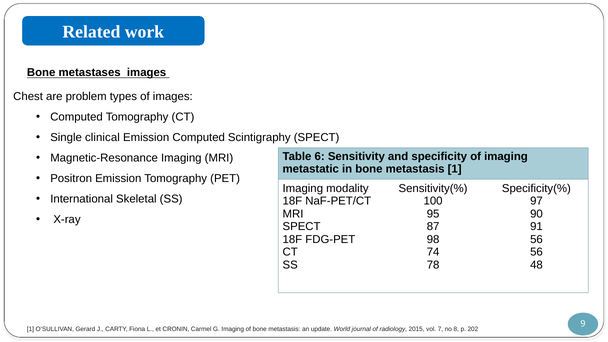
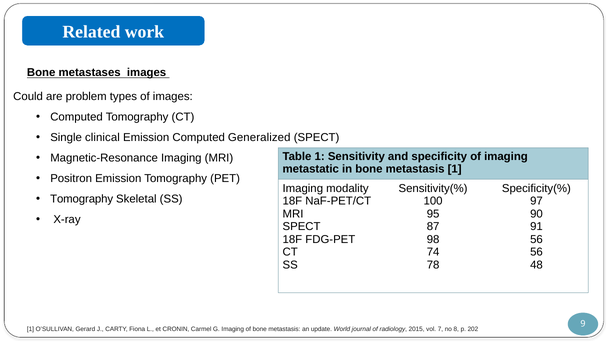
Chest: Chest -> Could
Scintigraphy: Scintigraphy -> Generalized
Table 6: 6 -> 1
International at (82, 199): International -> Tomography
